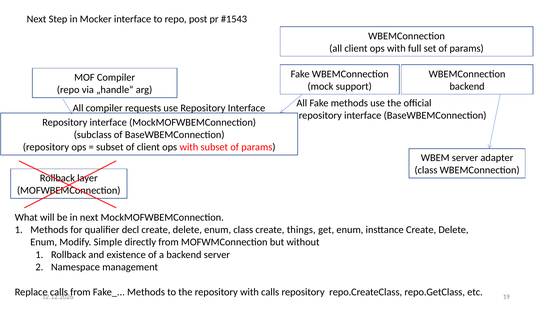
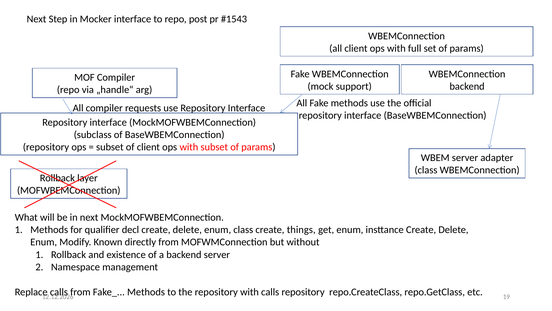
Simple: Simple -> Known
